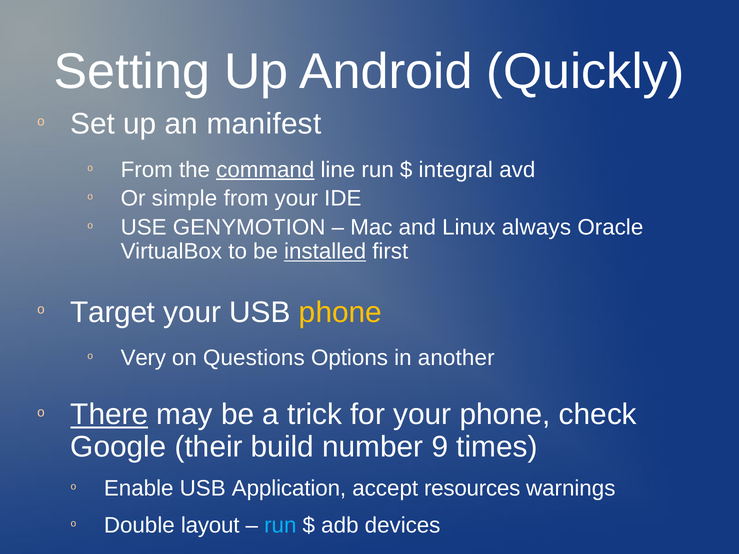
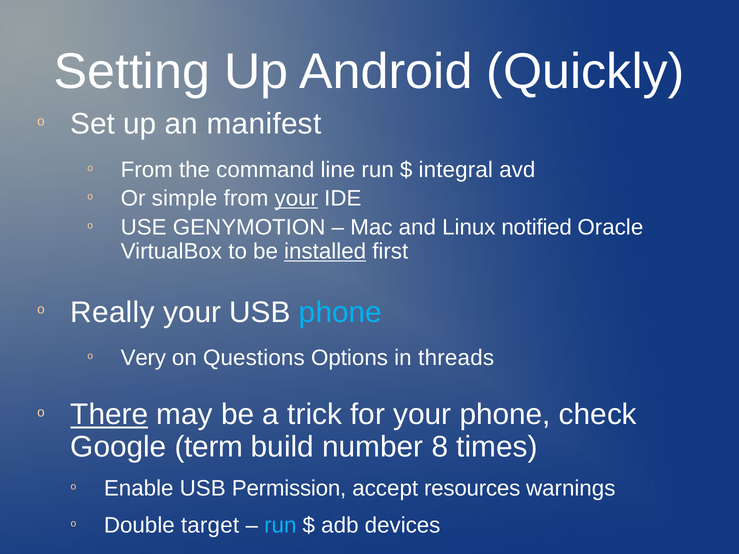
command underline: present -> none
your at (296, 199) underline: none -> present
always: always -> notified
Target: Target -> Really
phone at (340, 312) colour: yellow -> light blue
another: another -> threads
their: their -> term
9: 9 -> 8
Application: Application -> Permission
layout: layout -> target
